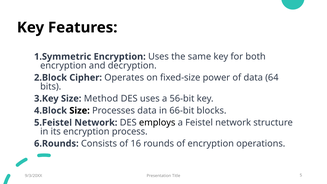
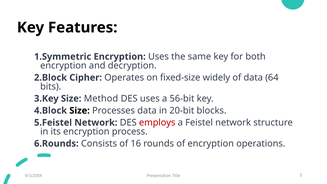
power: power -> widely
66-bit: 66-bit -> 20-bit
employs colour: black -> red
